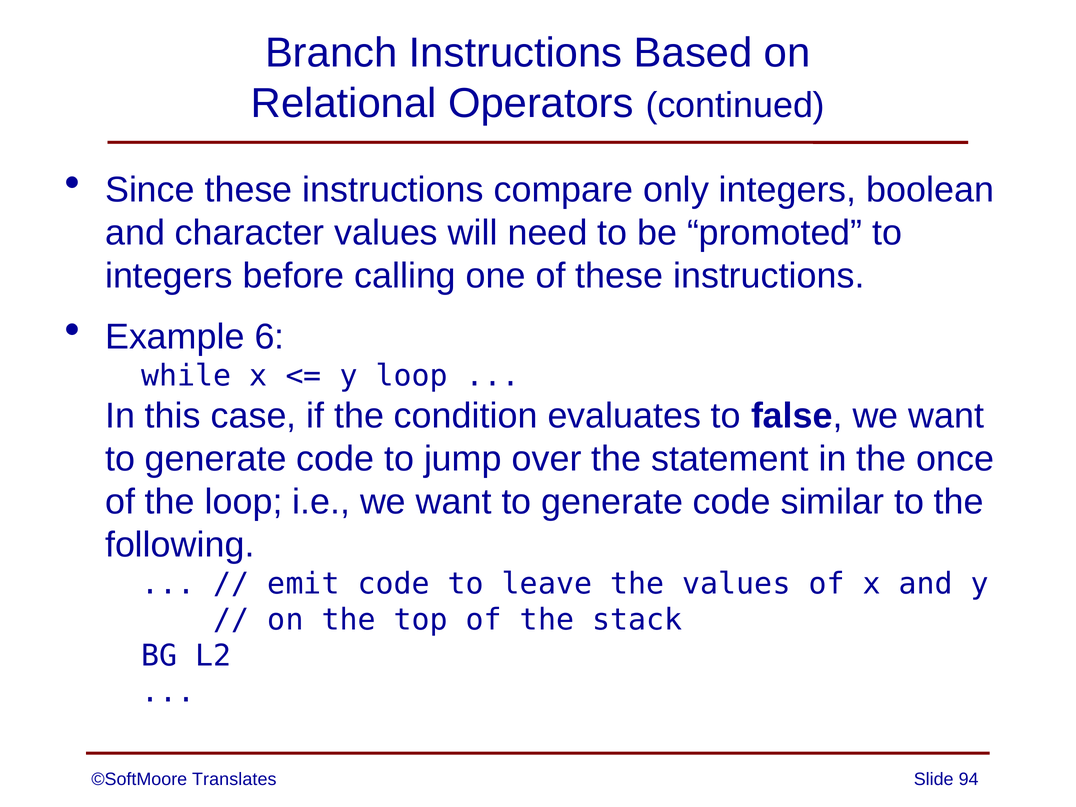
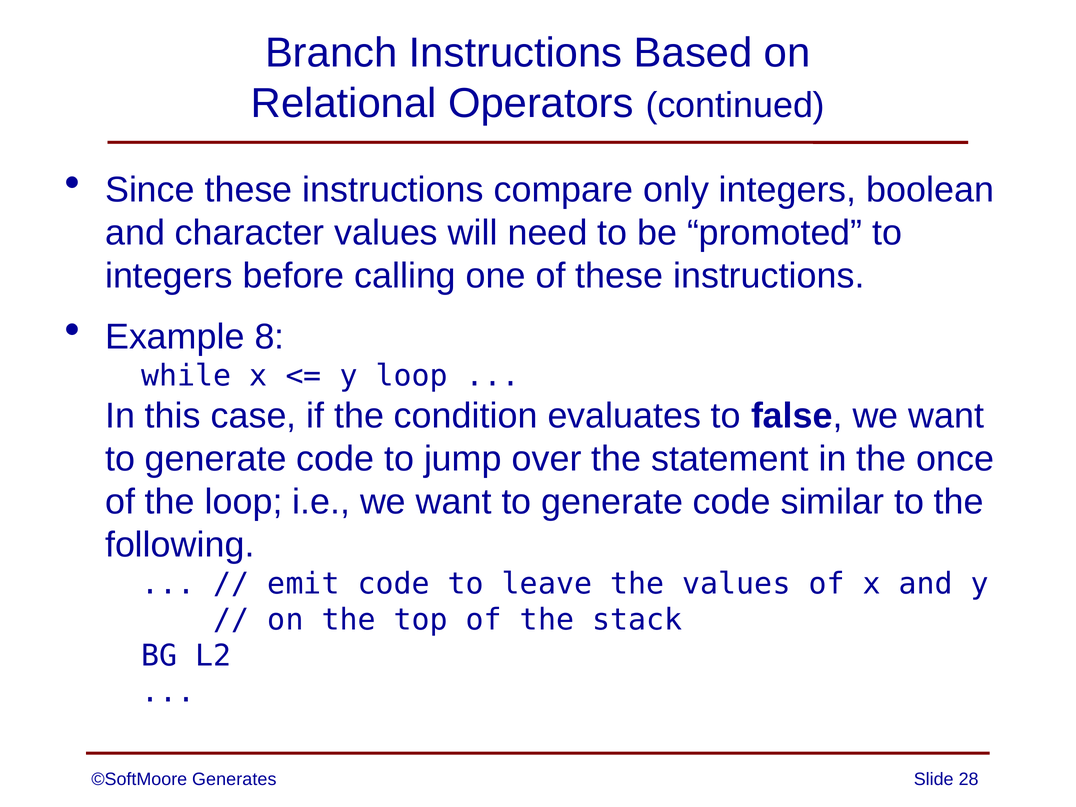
6: 6 -> 8
Translates: Translates -> Generates
94: 94 -> 28
